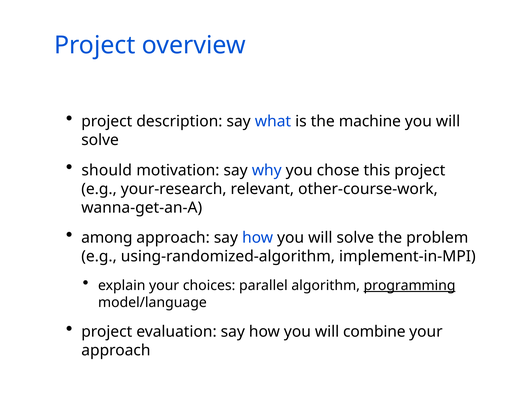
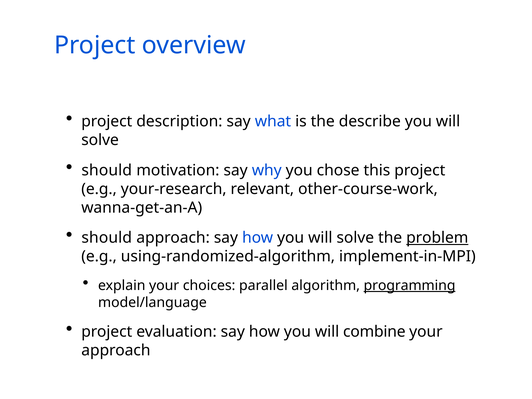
machine: machine -> describe
among at (107, 238): among -> should
problem underline: none -> present
